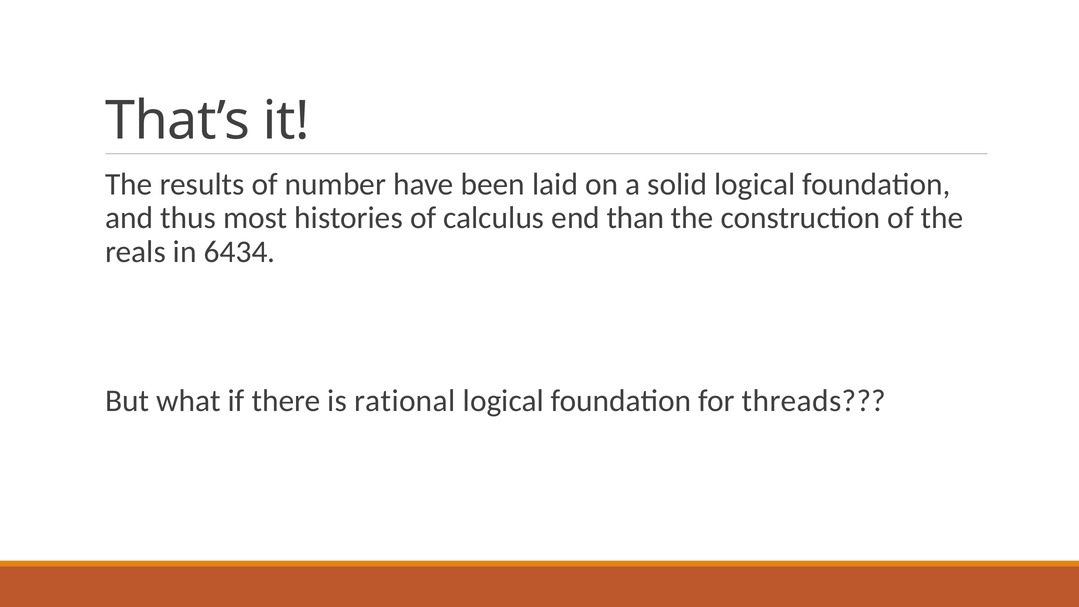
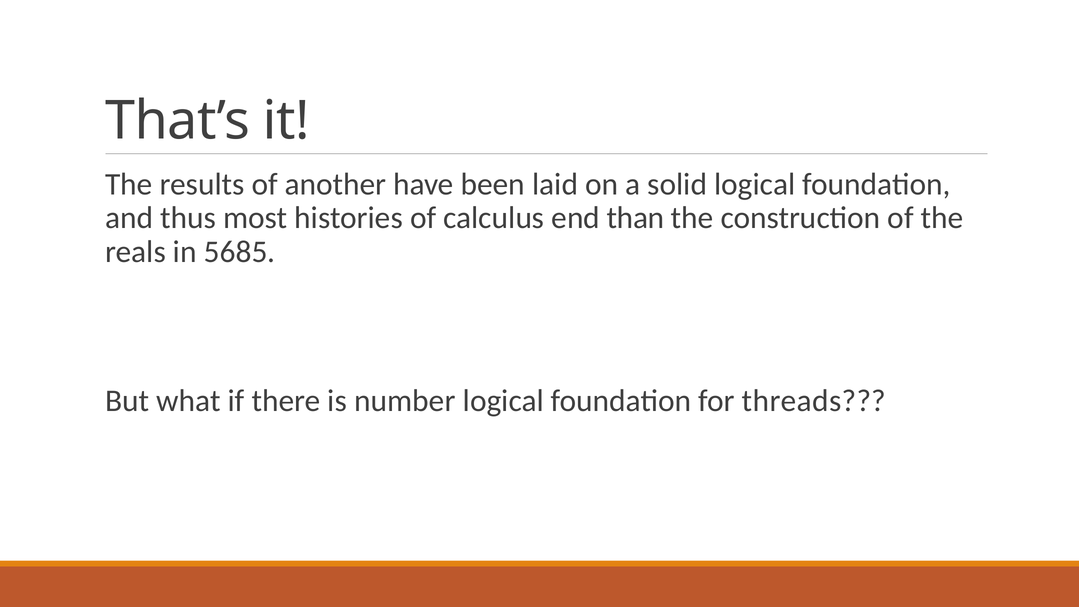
number: number -> another
6434: 6434 -> 5685
rational: rational -> number
